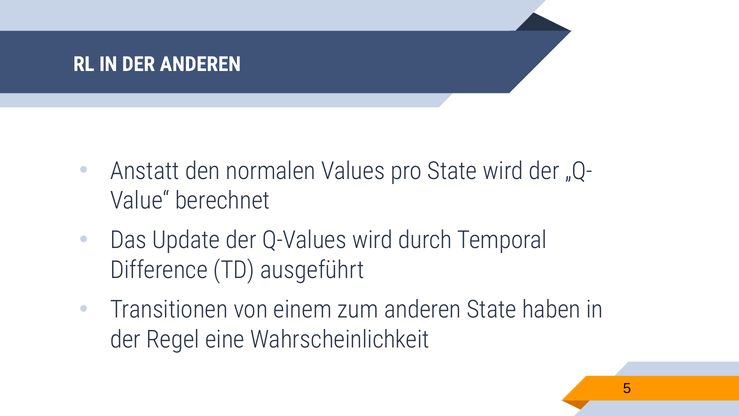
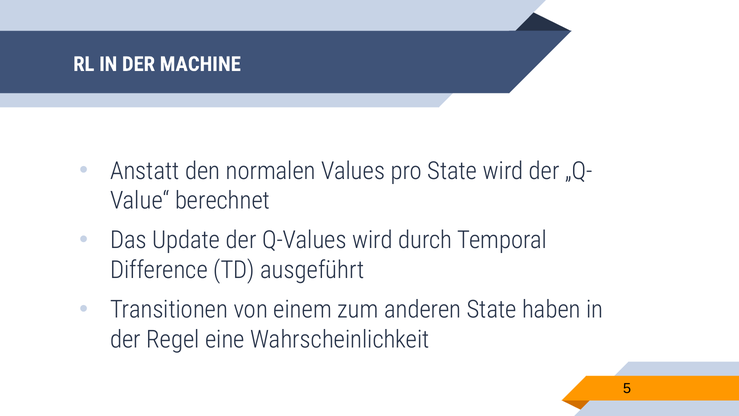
DER ANDEREN: ANDEREN -> MACHINE
